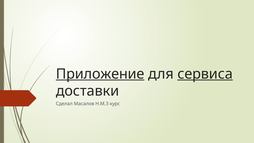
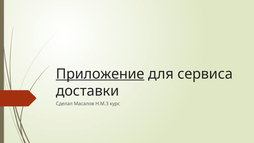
сервиса underline: present -> none
